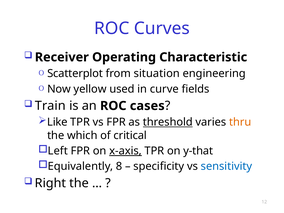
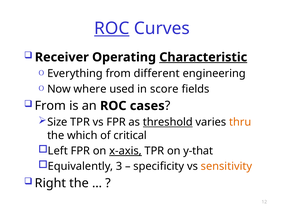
ROC at (112, 28) underline: none -> present
Characteristic underline: none -> present
Scatterplot: Scatterplot -> Everything
situation: situation -> different
yellow: yellow -> where
curve: curve -> score
Train at (50, 106): Train -> From
Like: Like -> Size
8: 8 -> 3
sensitivity colour: blue -> orange
